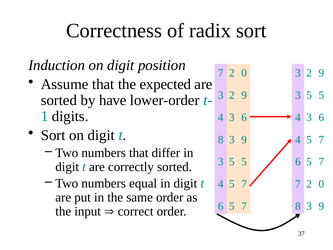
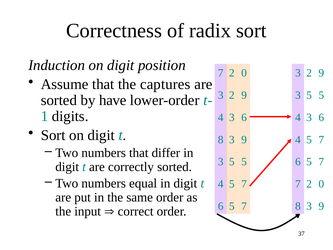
expected: expected -> captures
